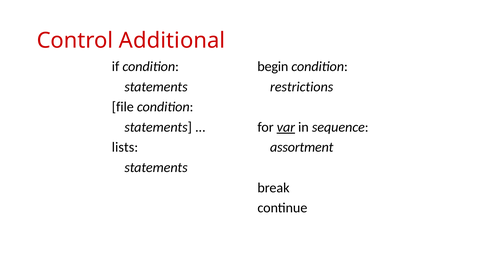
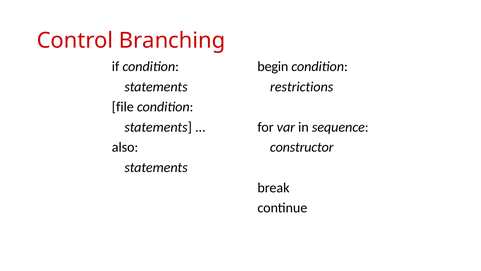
Additional: Additional -> Branching
var underline: present -> none
lists: lists -> also
assortment: assortment -> constructor
